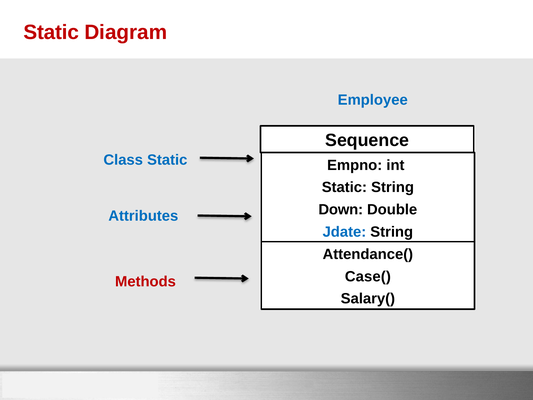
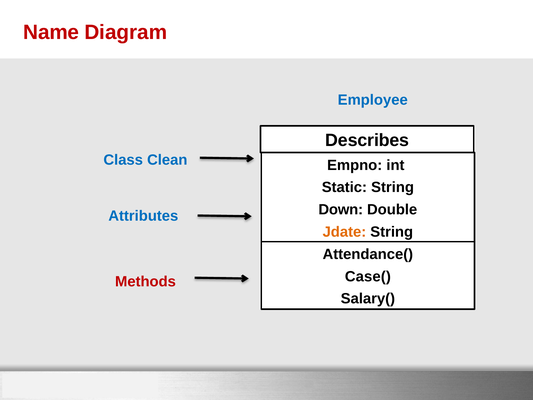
Static at (51, 32): Static -> Name
Sequence: Sequence -> Describes
Class Static: Static -> Clean
Jdate colour: blue -> orange
